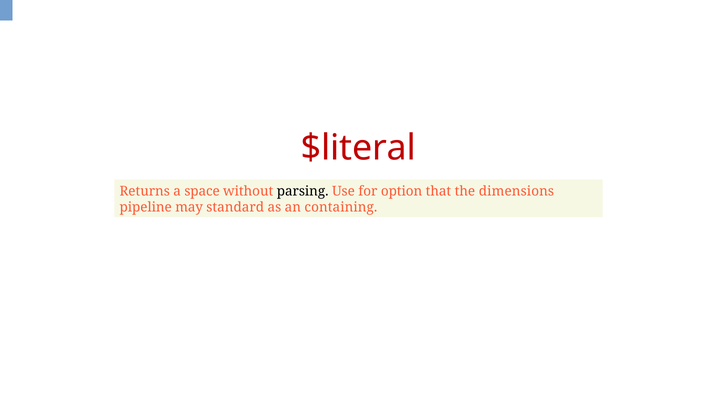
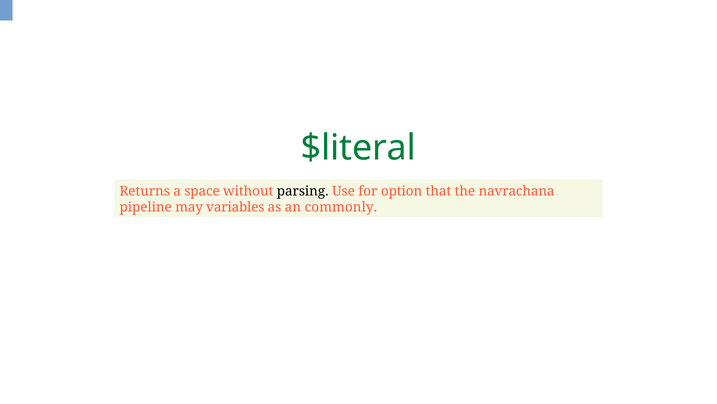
$literal colour: red -> green
dimensions: dimensions -> navrachana
standard: standard -> variables
containing: containing -> commonly
